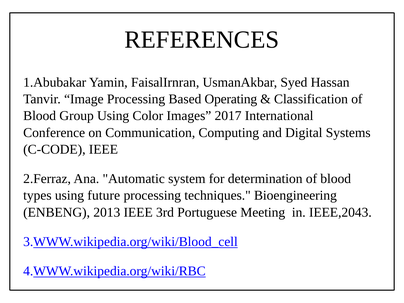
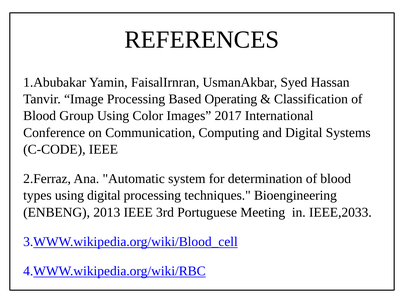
using future: future -> digital
IEEE,2043: IEEE,2043 -> IEEE,2033
